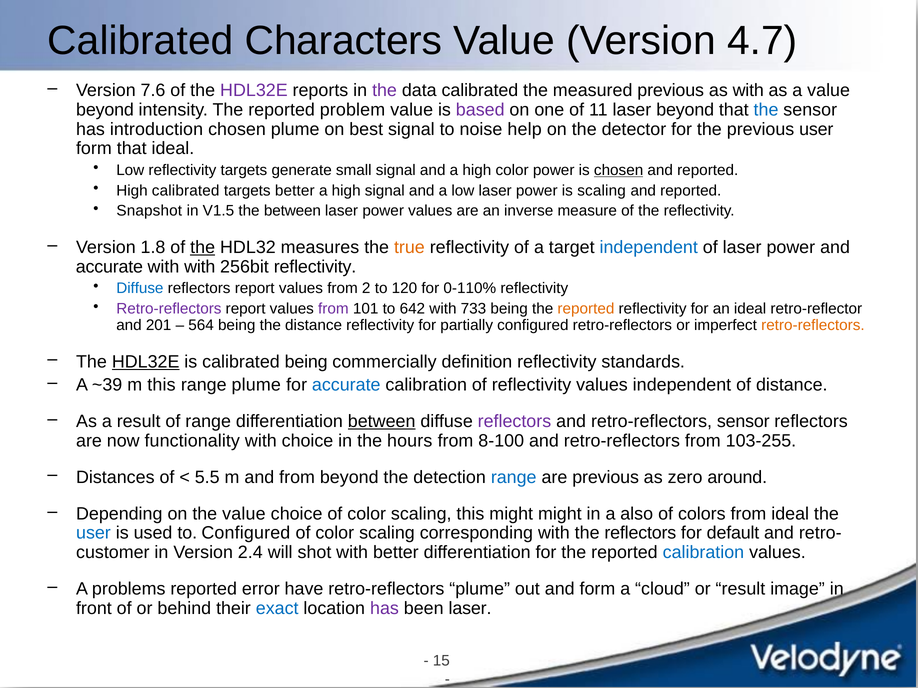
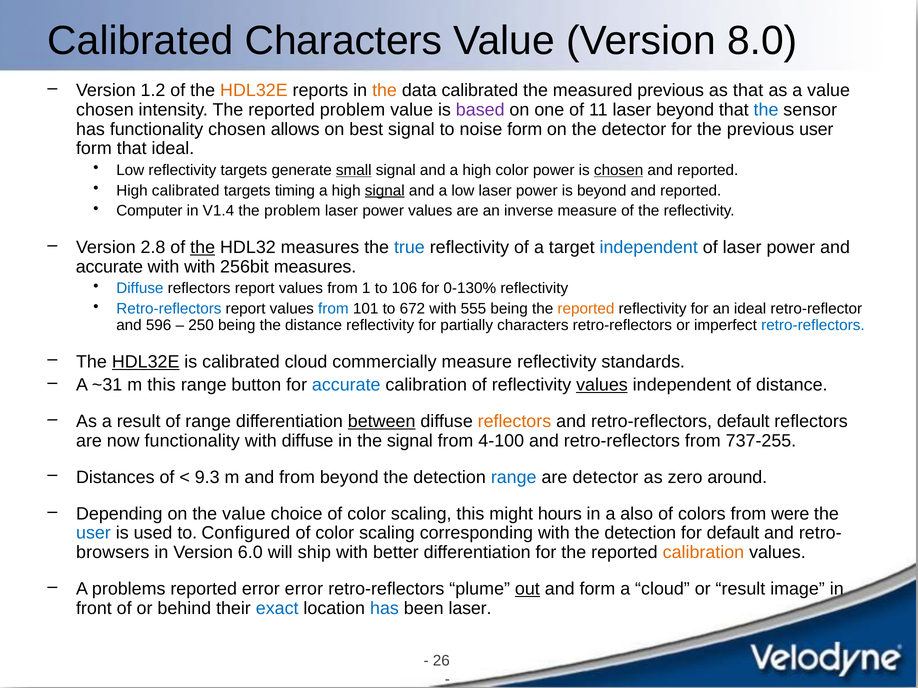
4.7: 4.7 -> 8.0
7.6: 7.6 -> 1.2
HDL32E at (254, 91) colour: purple -> orange
the at (385, 91) colour: purple -> orange
as with: with -> that
beyond at (105, 110): beyond -> chosen
has introduction: introduction -> functionality
chosen plume: plume -> allows
noise help: help -> form
small underline: none -> present
targets better: better -> timing
signal at (385, 191) underline: none -> present
is scaling: scaling -> beyond
Snapshot: Snapshot -> Computer
V1.5: V1.5 -> V1.4
the between: between -> problem
1.8: 1.8 -> 2.8
true colour: orange -> blue
256bit reflectivity: reflectivity -> measures
2: 2 -> 1
120: 120 -> 106
0-110%: 0-110% -> 0-130%
Retro-reflectors at (169, 309) colour: purple -> blue
from at (333, 309) colour: purple -> blue
642: 642 -> 672
733: 733 -> 555
201: 201 -> 596
564: 564 -> 250
partially configured: configured -> characters
retro-reflectors at (813, 325) colour: orange -> blue
calibrated being: being -> cloud
commercially definition: definition -> measure
~39: ~39 -> ~31
range plume: plume -> button
values at (602, 385) underline: none -> present
reflectors at (514, 422) colour: purple -> orange
retro-reflectors sensor: sensor -> default
with choice: choice -> diffuse
the hours: hours -> signal
8-100: 8-100 -> 4-100
103-255: 103-255 -> 737-255
5.5: 5.5 -> 9.3
are previous: previous -> detector
might might: might -> hours
from ideal: ideal -> were
with the reflectors: reflectors -> detection
customer: customer -> browsers
2.4: 2.4 -> 6.0
shot: shot -> ship
calibration at (703, 553) colour: blue -> orange
error have: have -> error
out underline: none -> present
has at (384, 609) colour: purple -> blue
15: 15 -> 26
